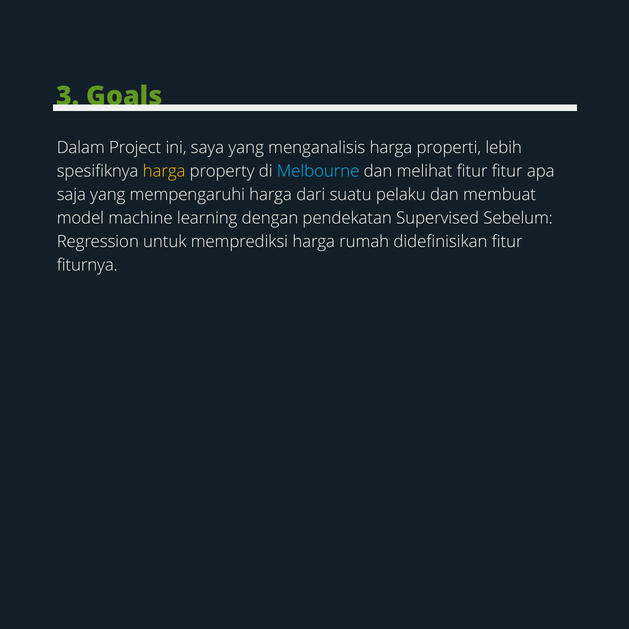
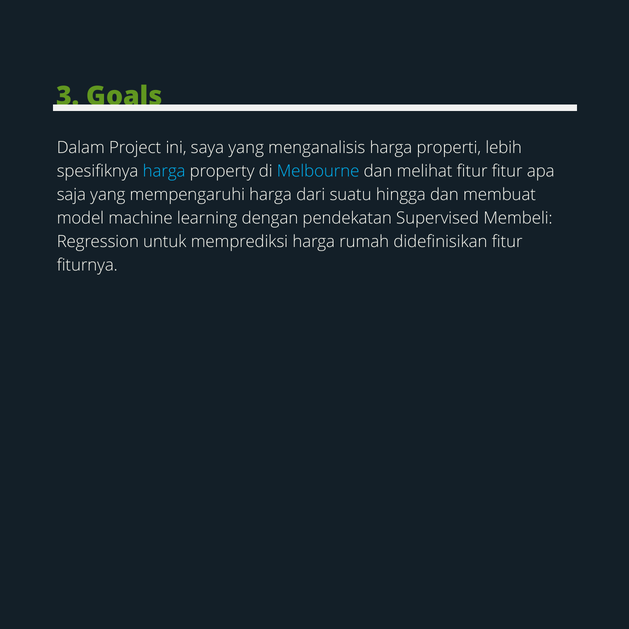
harga at (164, 171) colour: yellow -> light blue
pelaku: pelaku -> hingga
Sebelum: Sebelum -> Membeli
